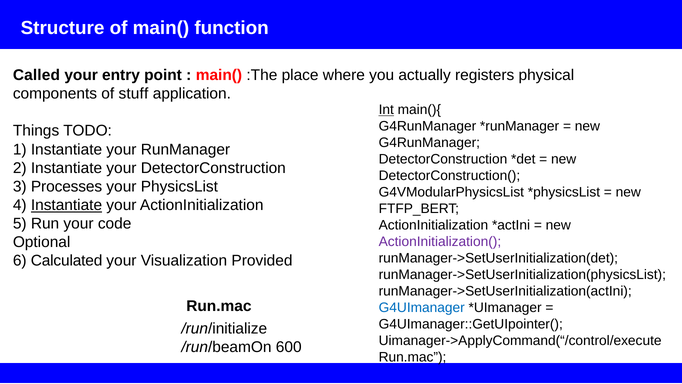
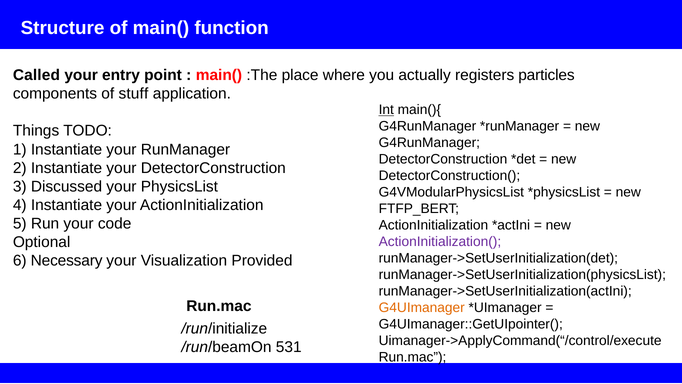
physical: physical -> particles
Processes: Processes -> Discussed
Instantiate at (67, 205) underline: present -> none
Calculated: Calculated -> Necessary
G4UImanager colour: blue -> orange
600: 600 -> 531
